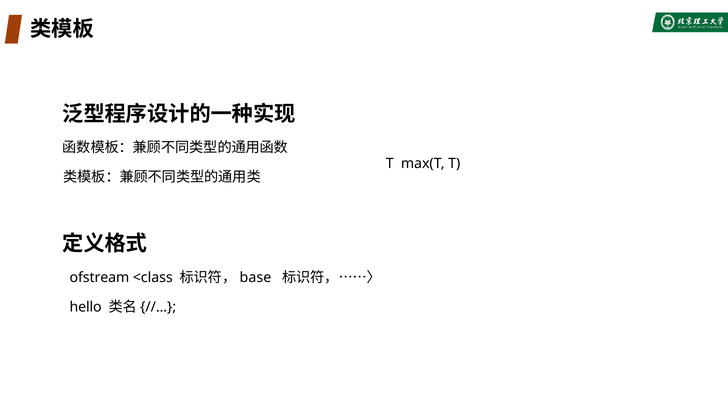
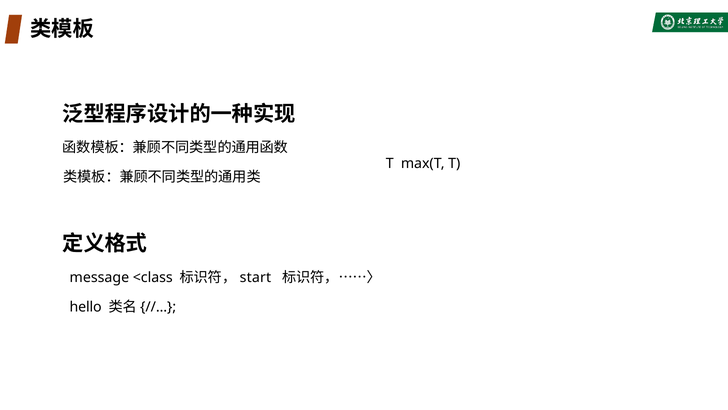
ofstream: ofstream -> message
base: base -> start
